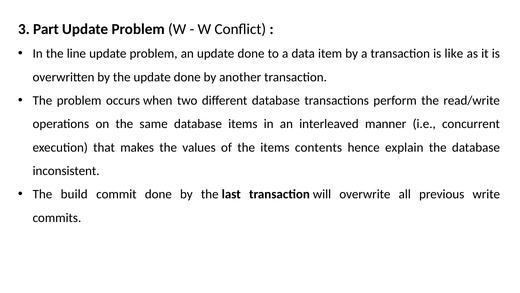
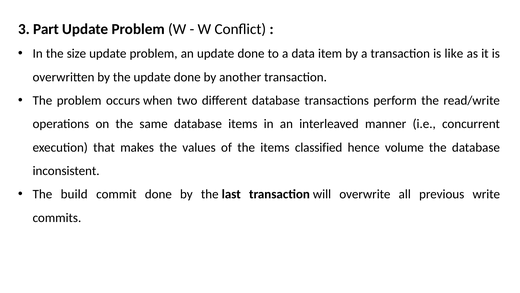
line: line -> size
contents: contents -> classified
explain: explain -> volume
